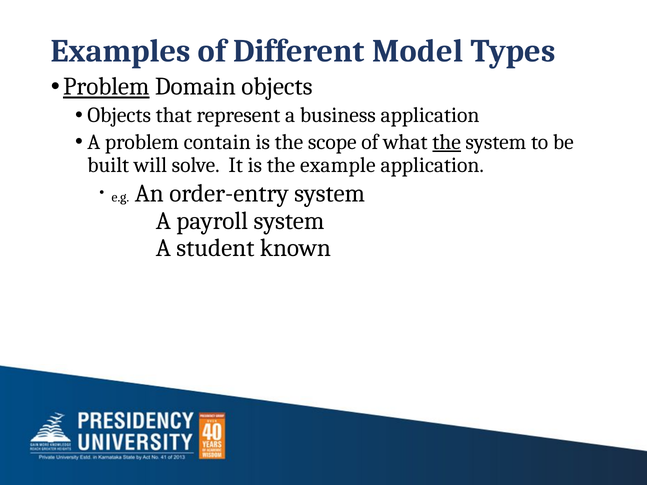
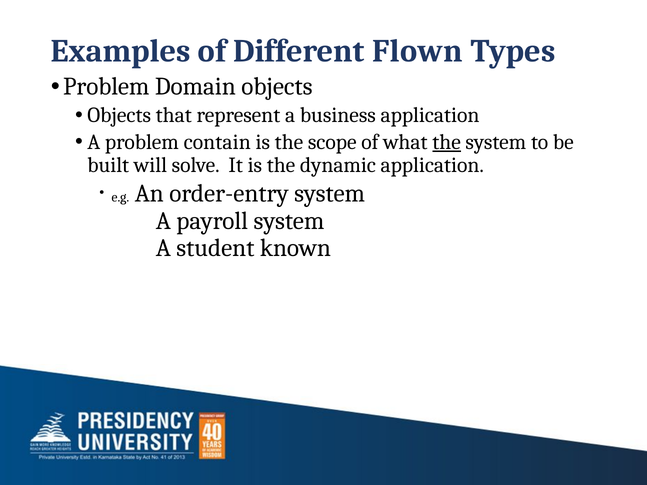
Model: Model -> Flown
Problem at (106, 87) underline: present -> none
example: example -> dynamic
